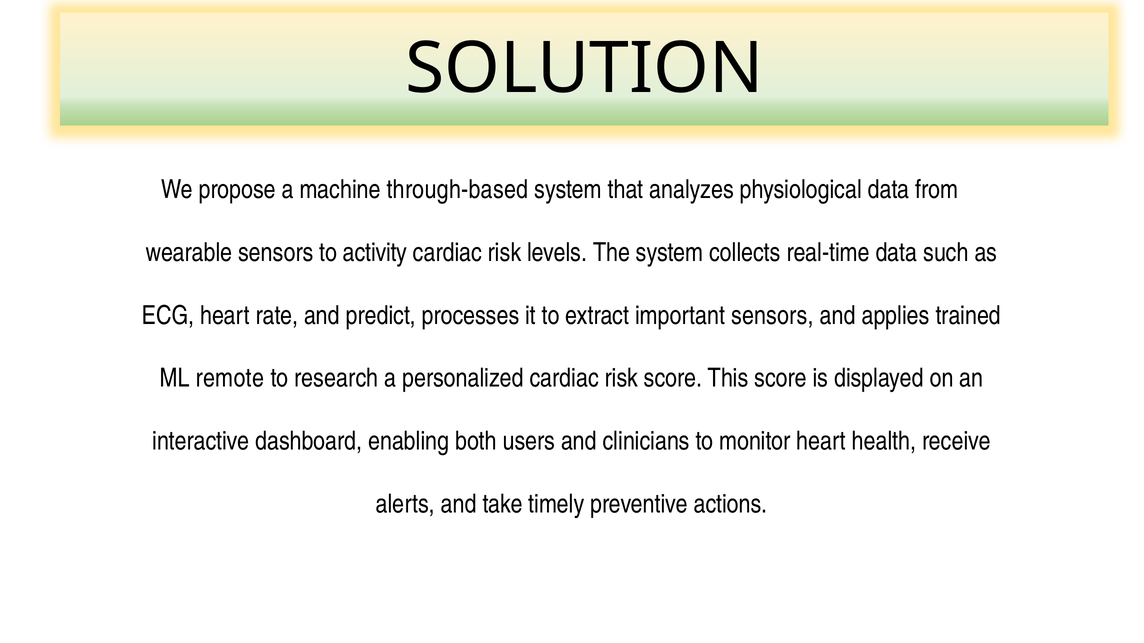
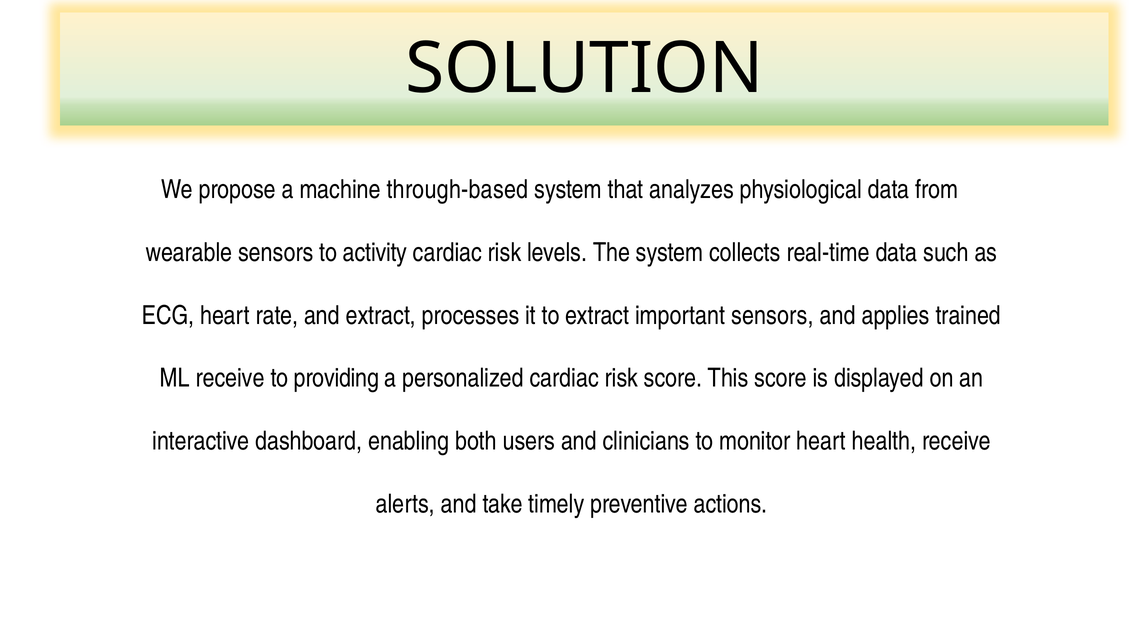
and predict: predict -> extract
ML remote: remote -> receive
research: research -> providing
